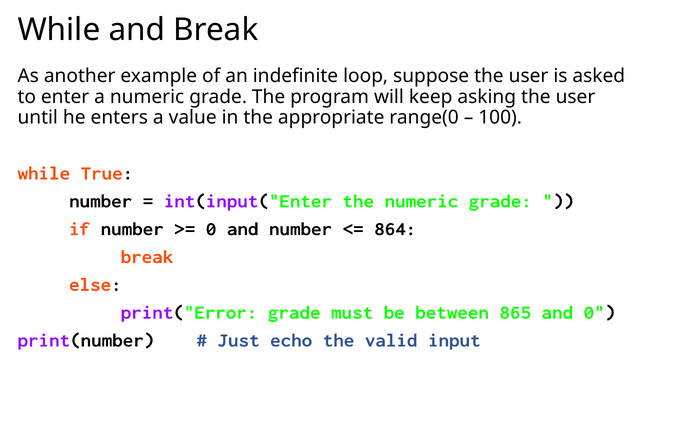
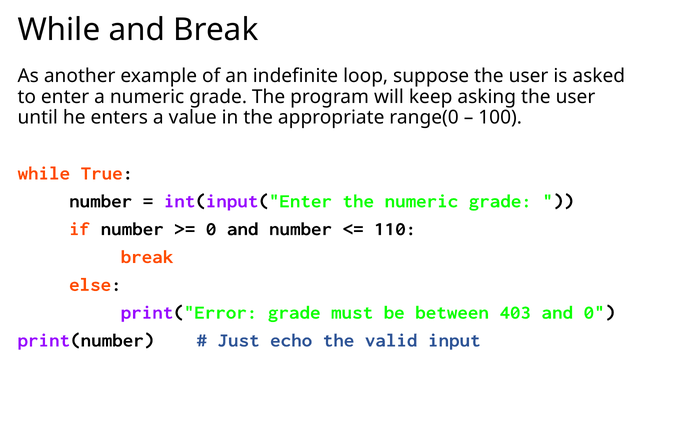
864: 864 -> 110
865: 865 -> 403
